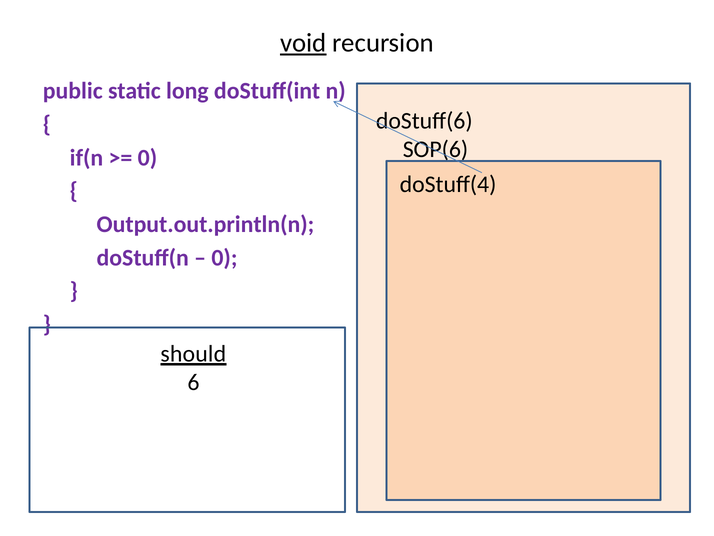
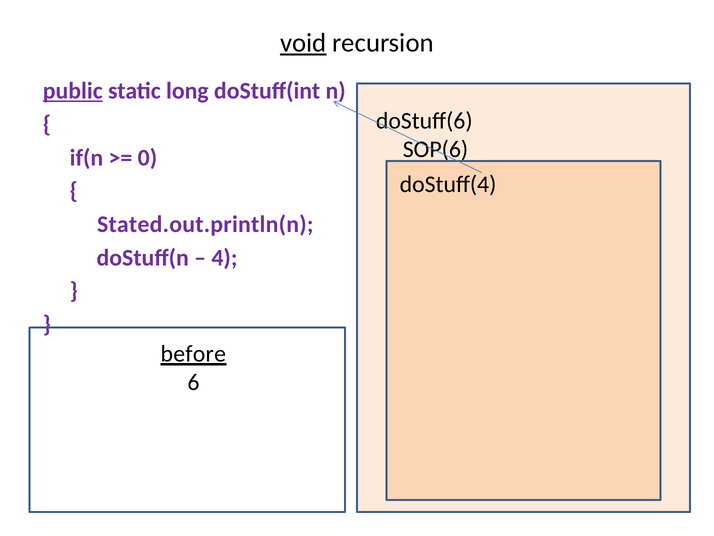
public underline: none -> present
Output.out.println(n: Output.out.println(n -> Stated.out.println(n
0 at (224, 257): 0 -> 4
should: should -> before
